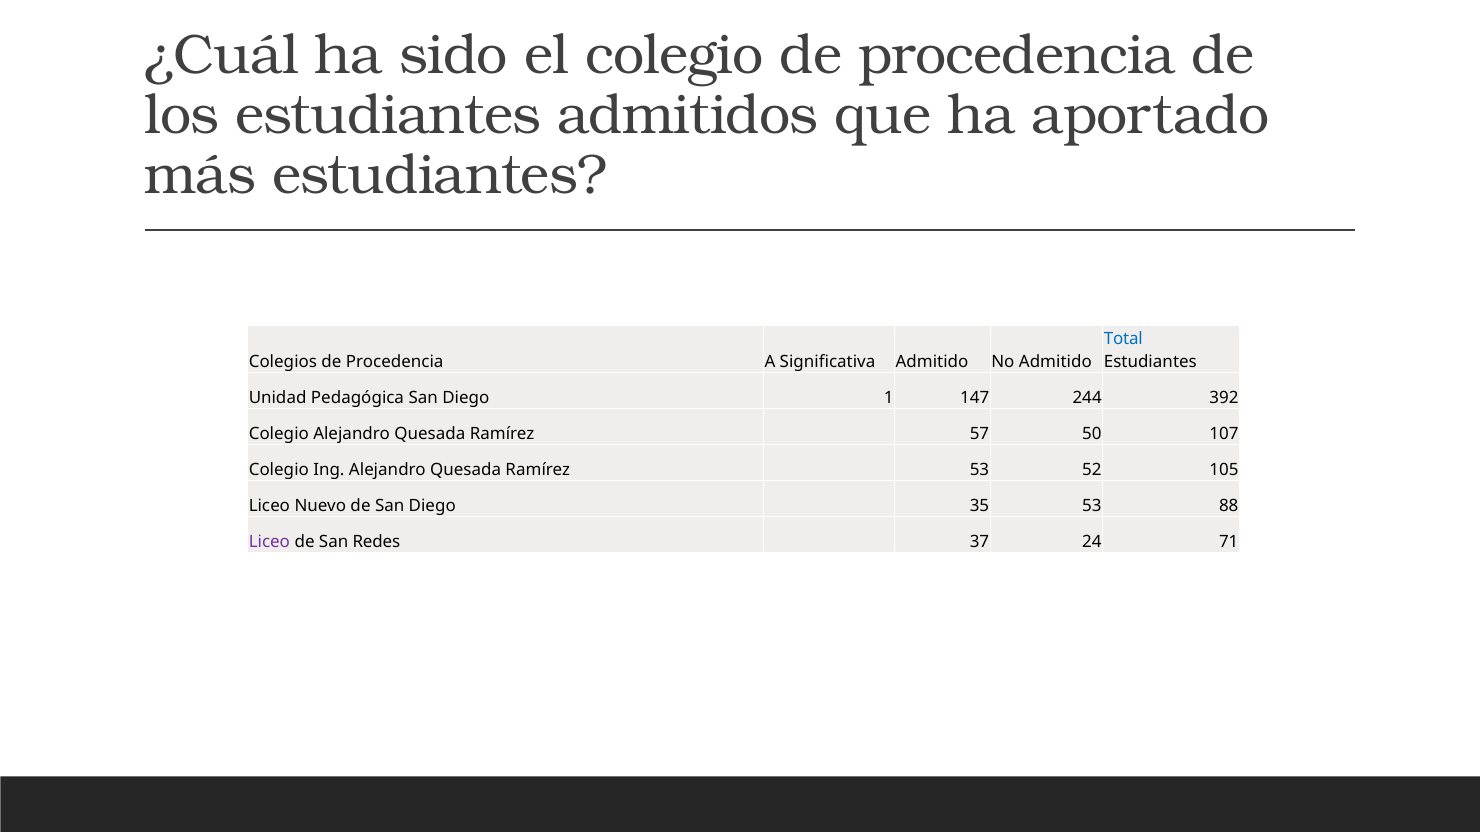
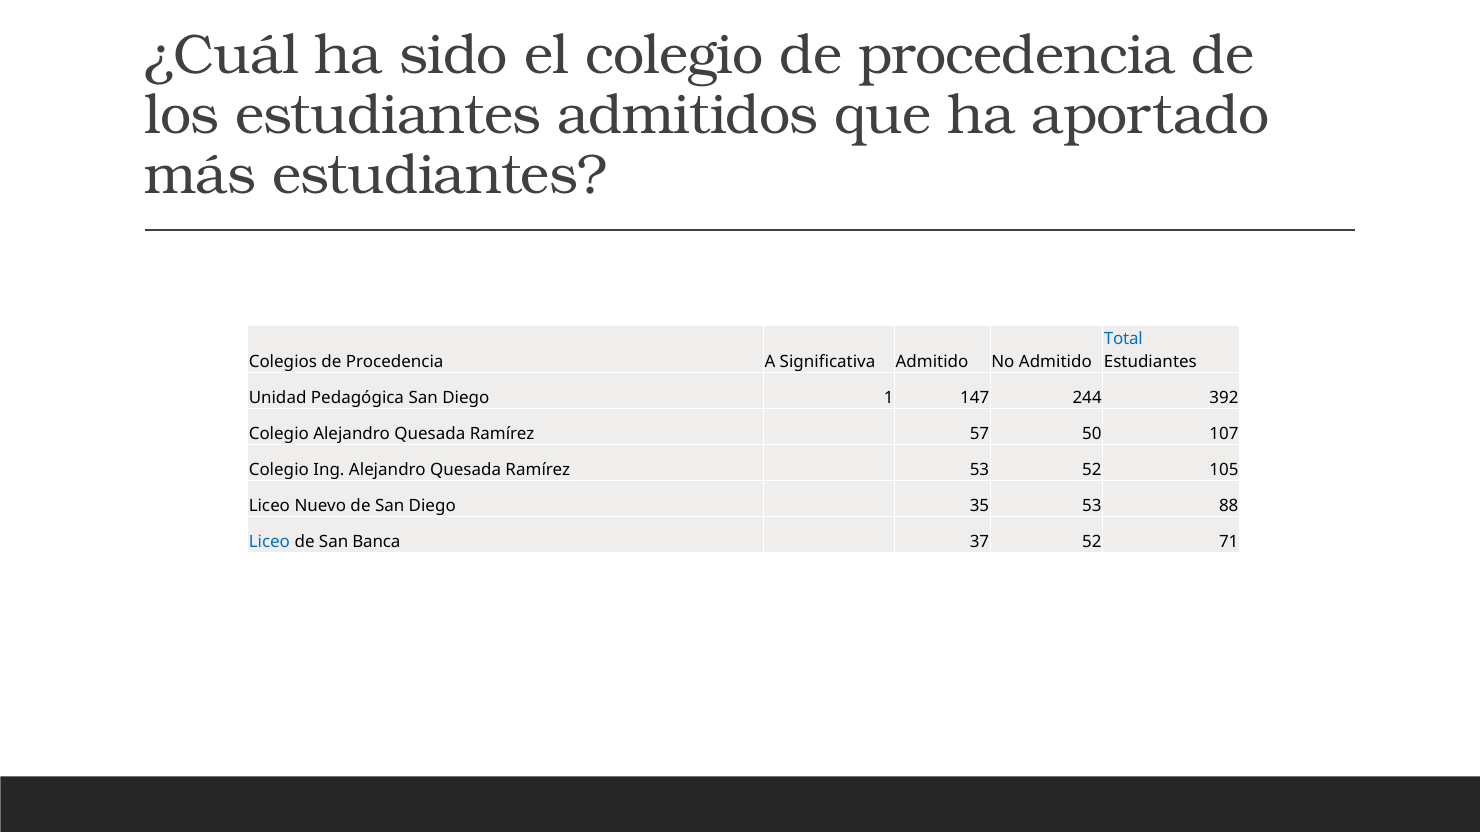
Liceo at (269, 543) colour: purple -> blue
Redes: Redes -> Banca
37 24: 24 -> 52
